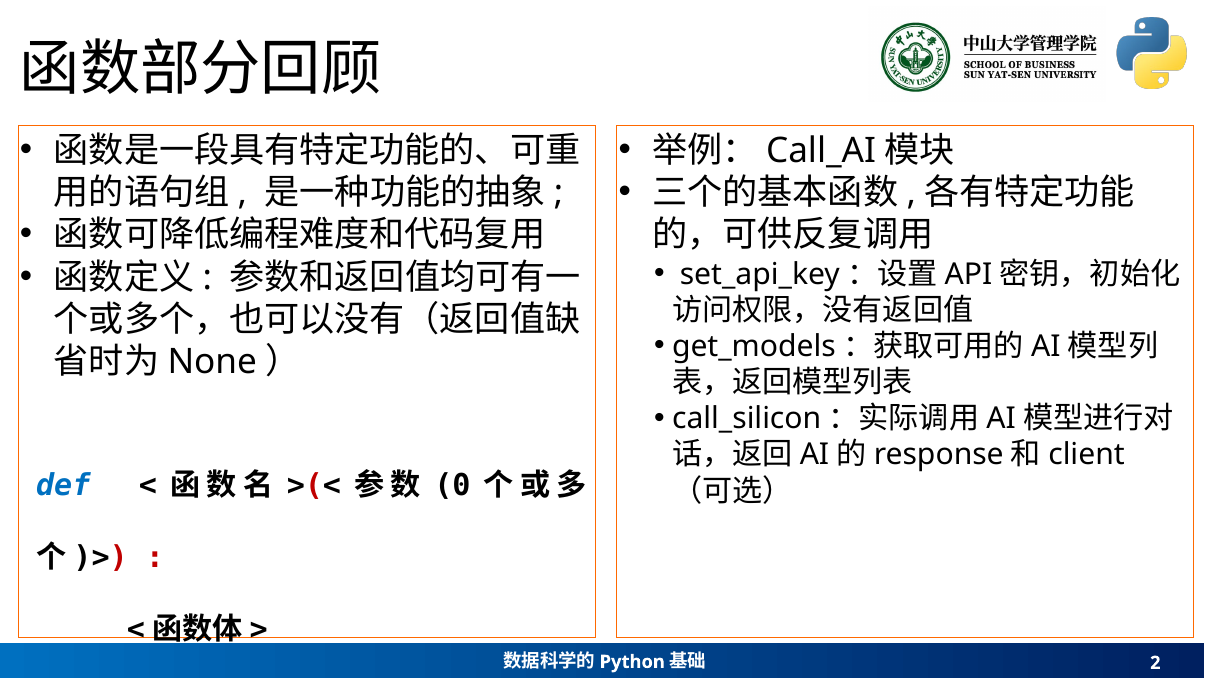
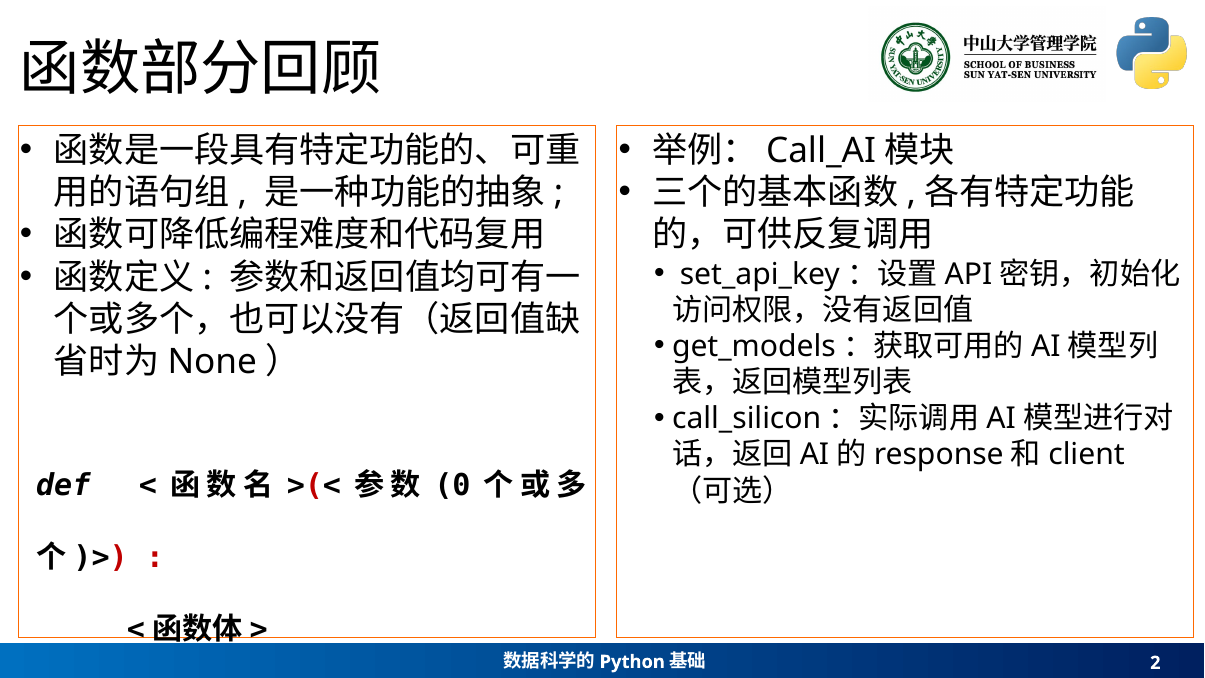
def colour: blue -> black
